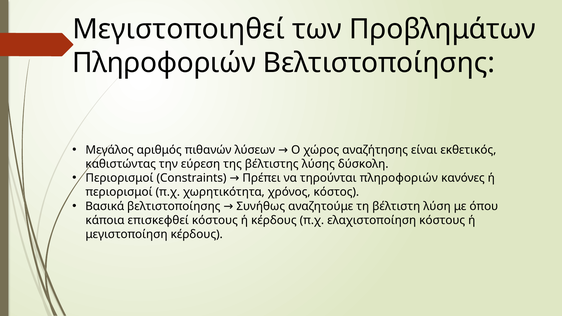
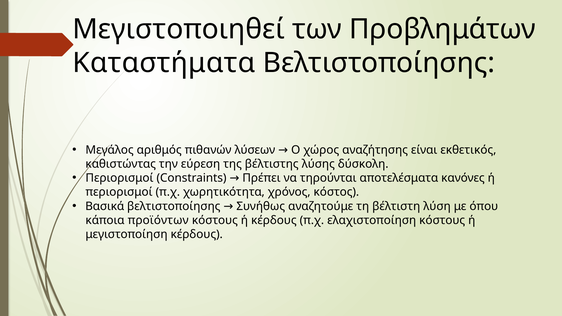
Πληροφοριών at (164, 63): Πληροφοριών -> Καταστήματα
τηρούνται πληροφοριών: πληροφοριών -> αποτελέσματα
επισκεφθεί: επισκεφθεί -> προϊόντων
